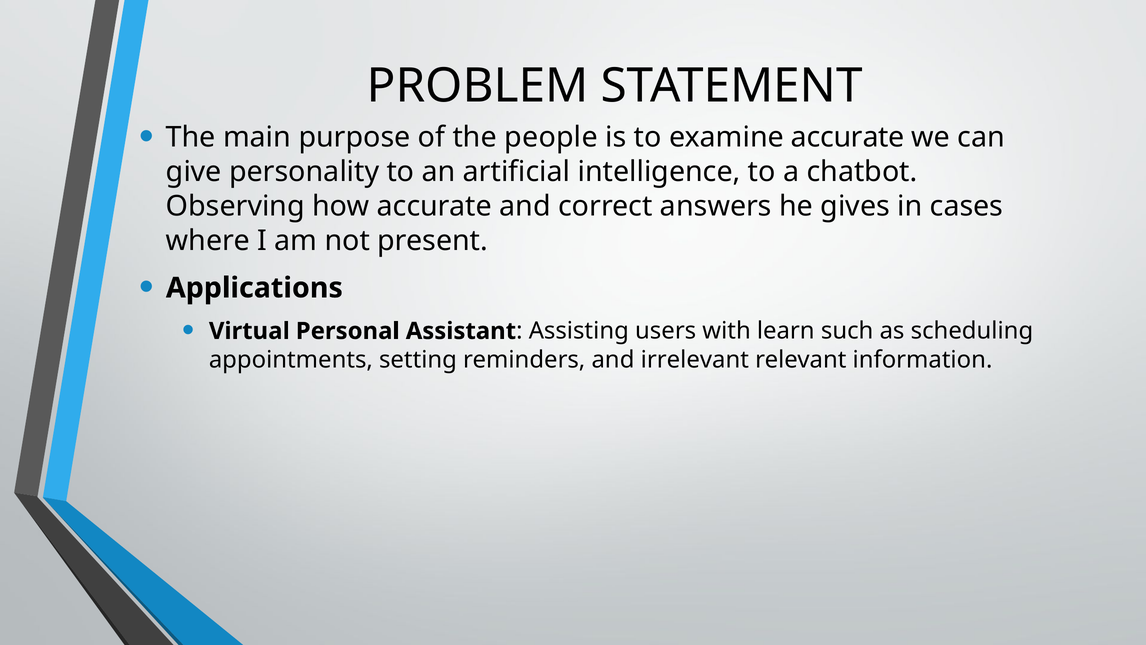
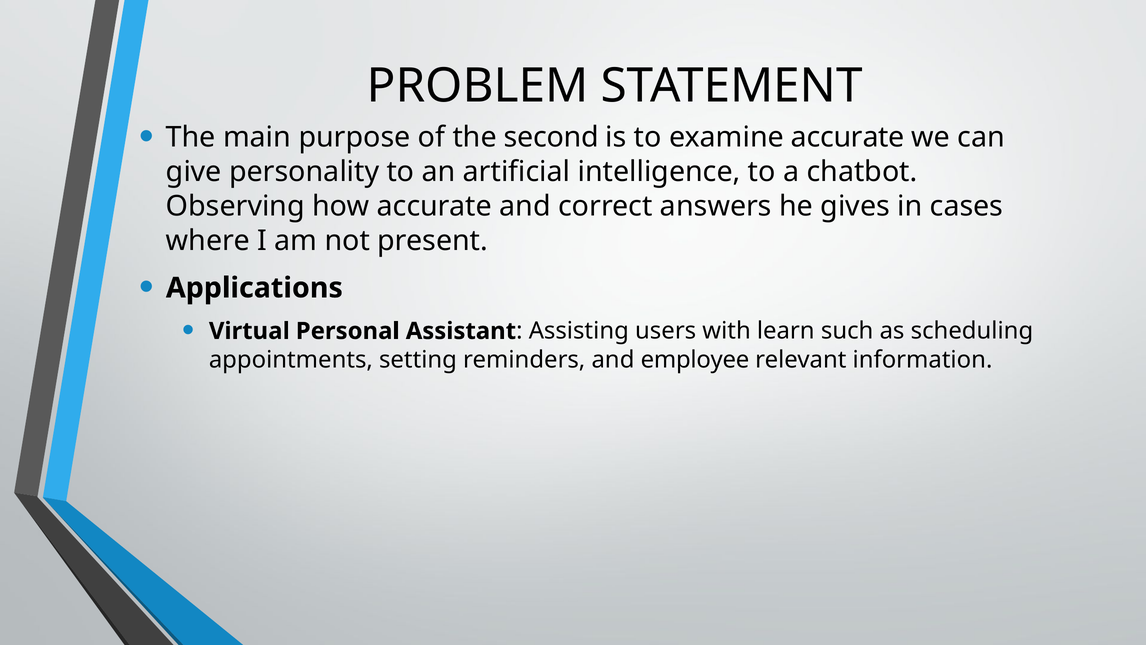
people: people -> second
irrelevant: irrelevant -> employee
